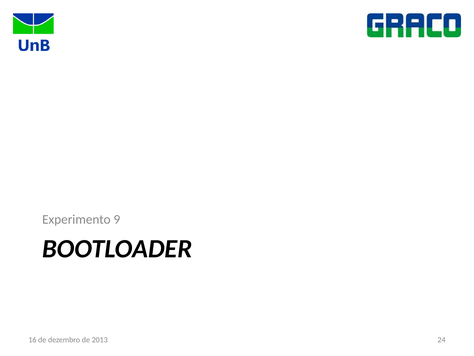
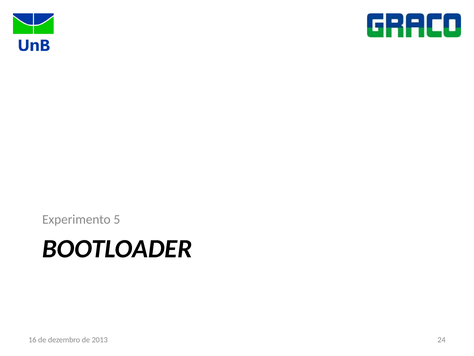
9: 9 -> 5
